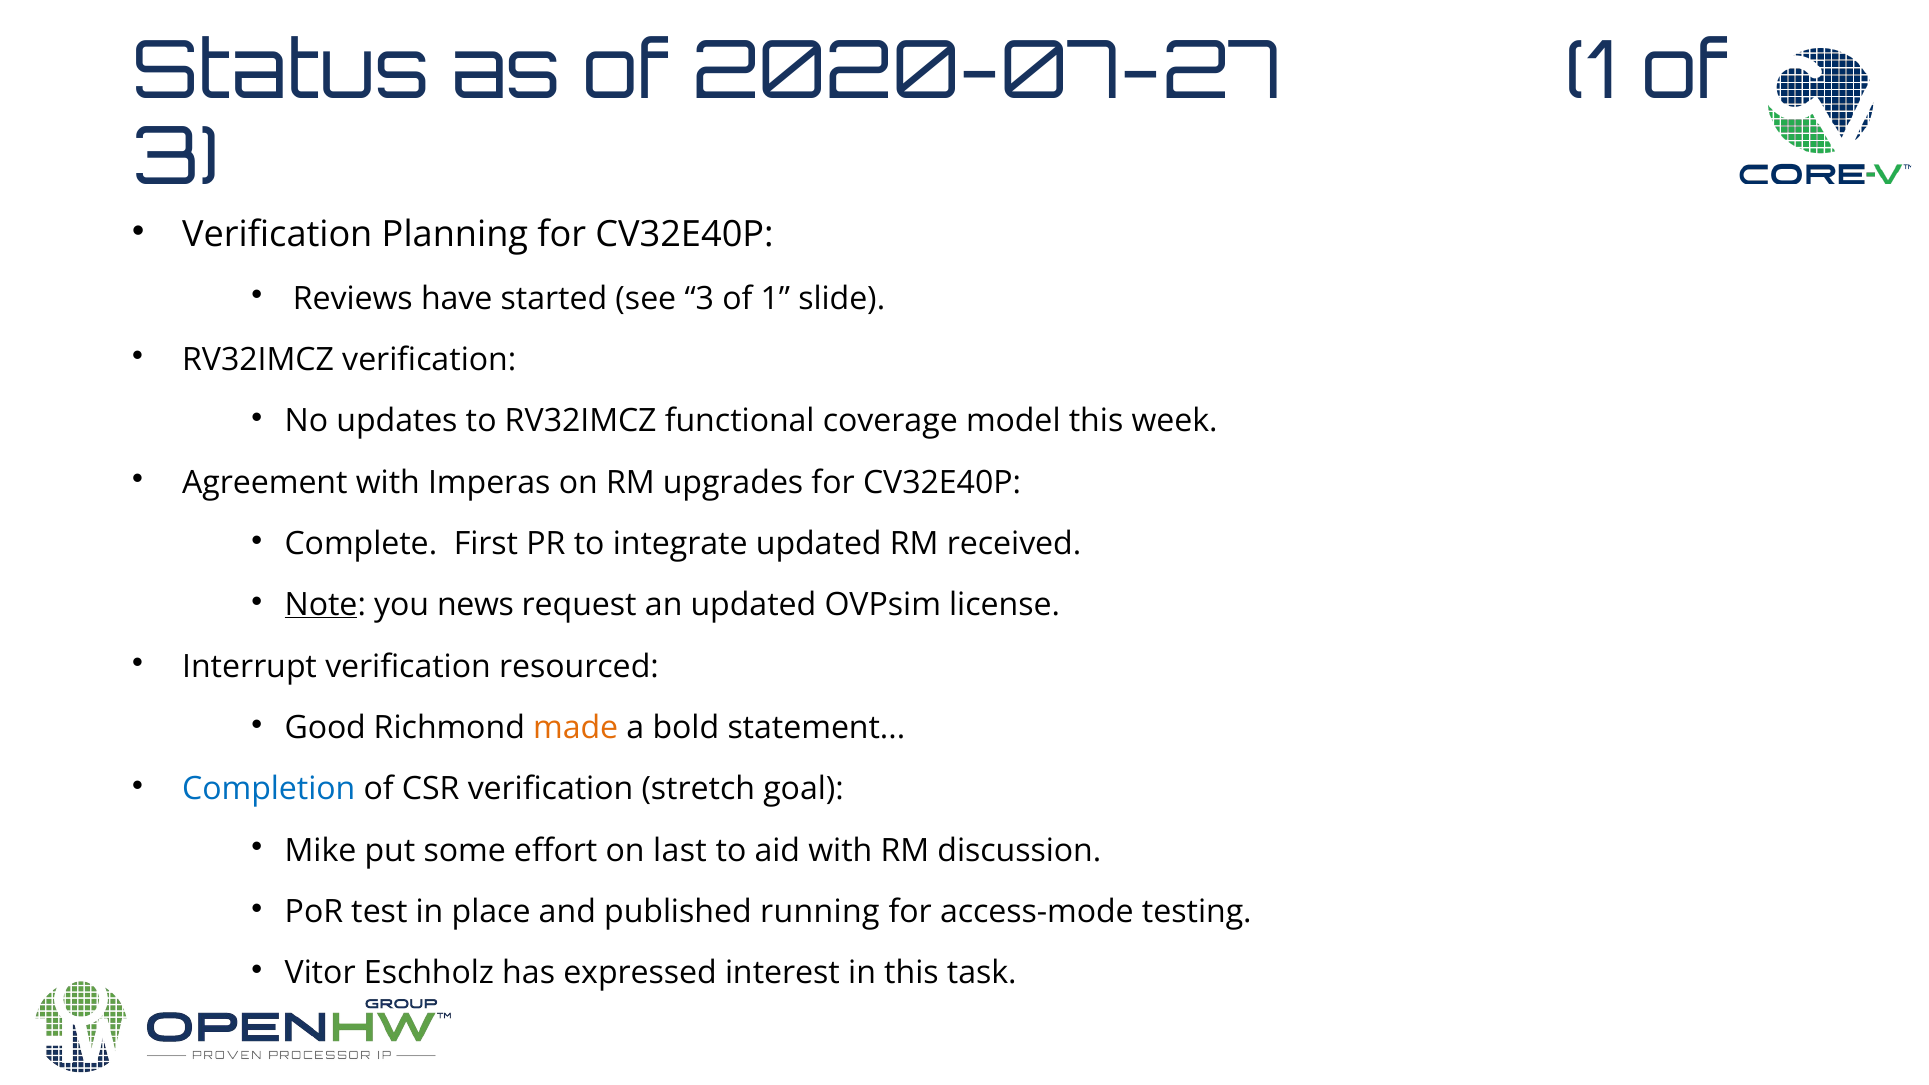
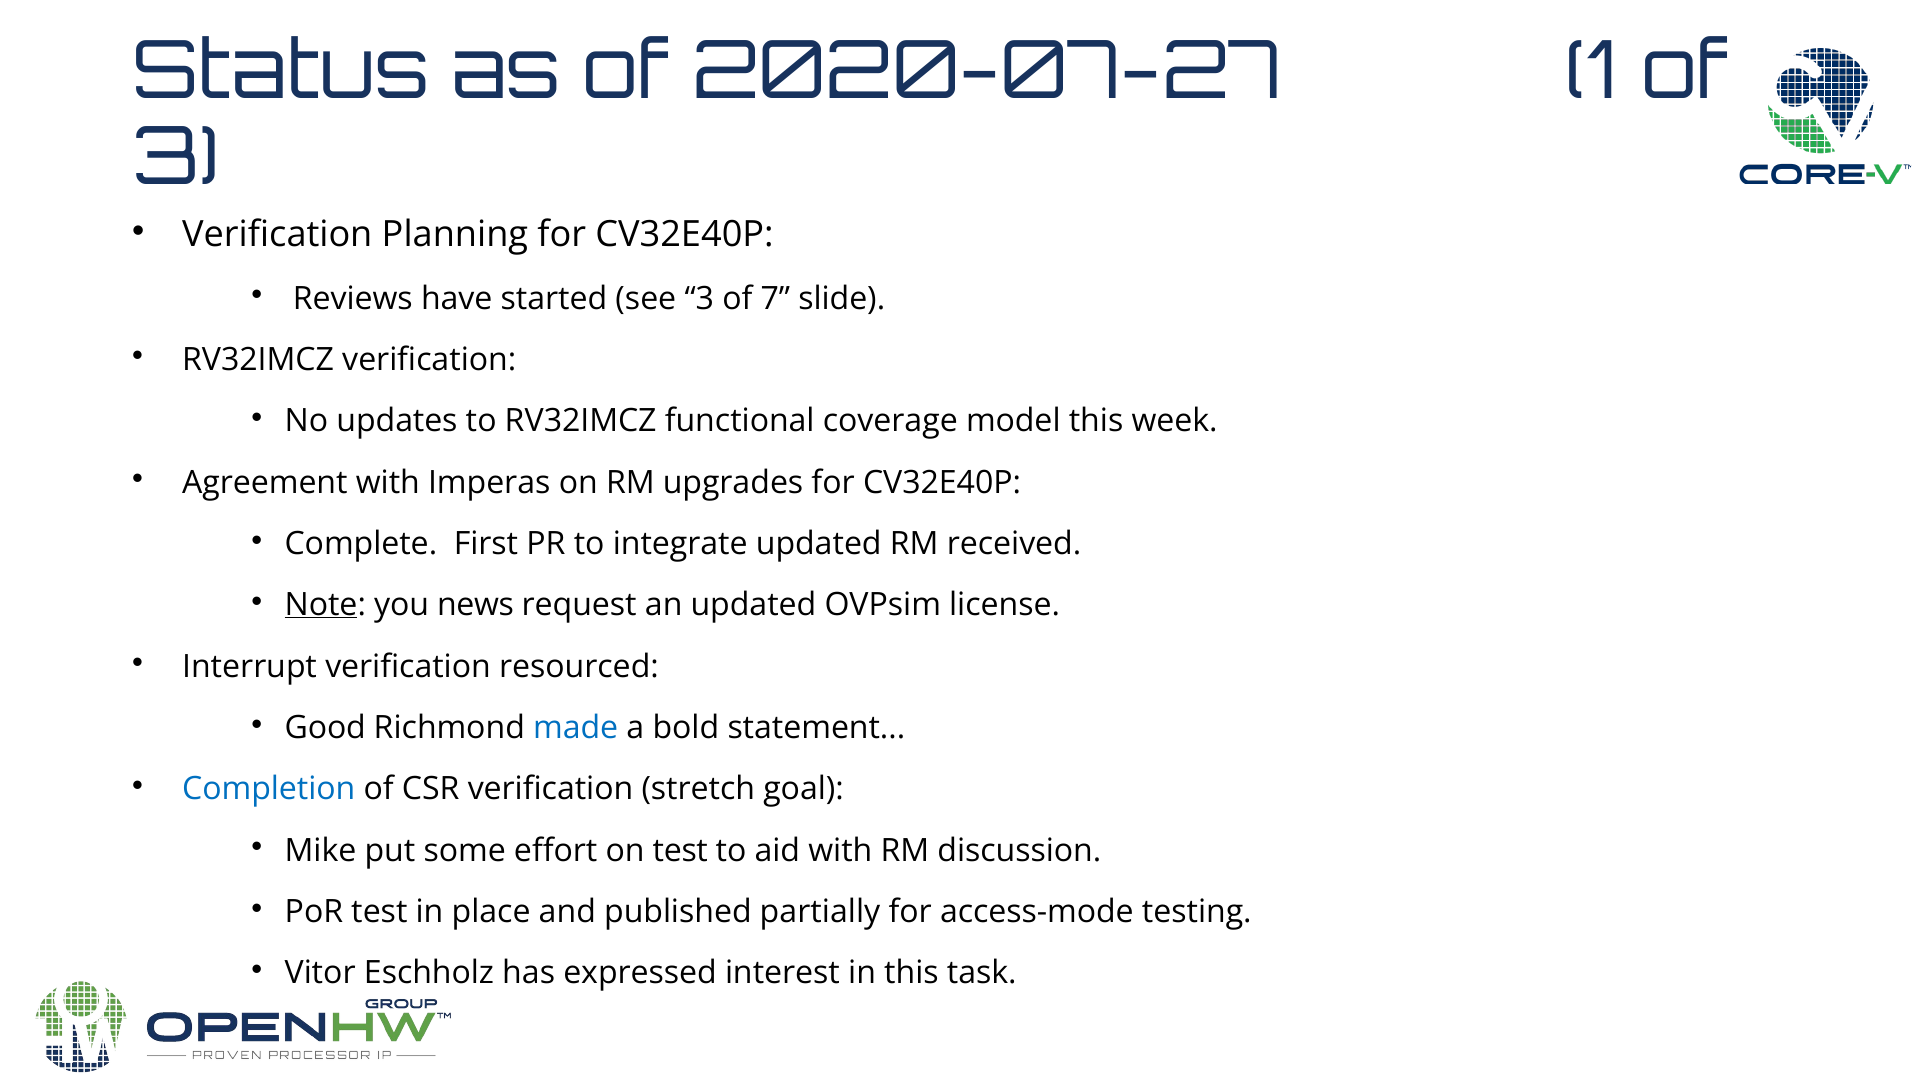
of 1: 1 -> 7
made colour: orange -> blue
on last: last -> test
running: running -> partially
